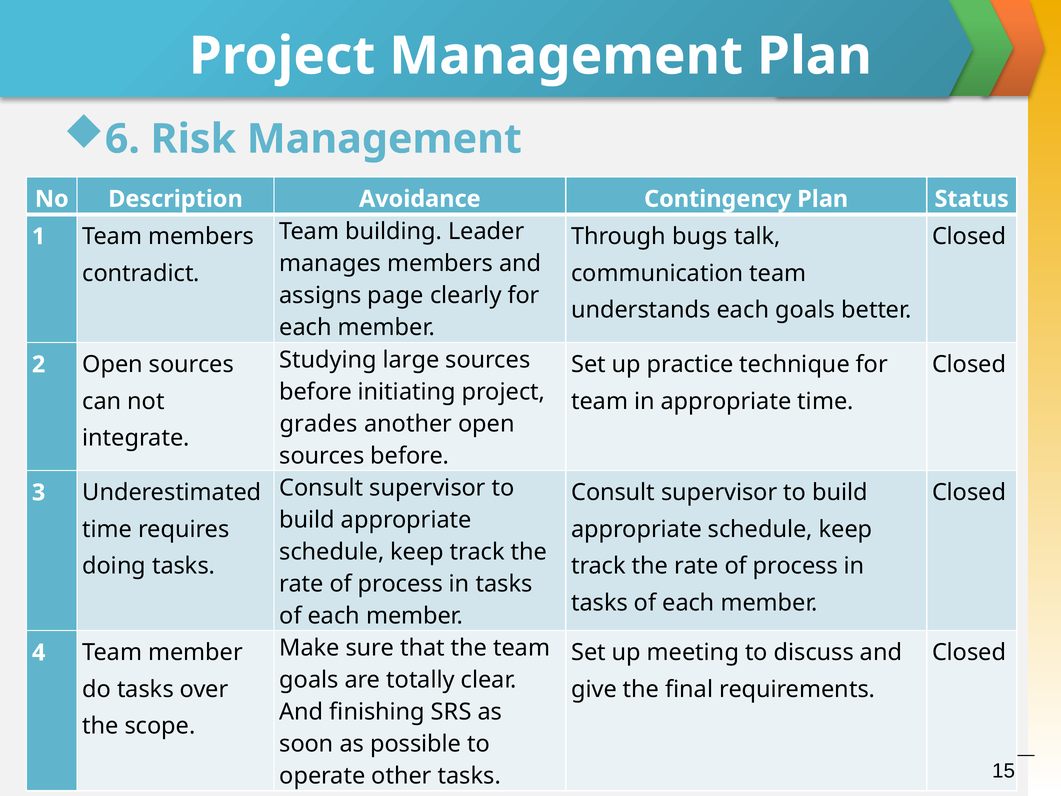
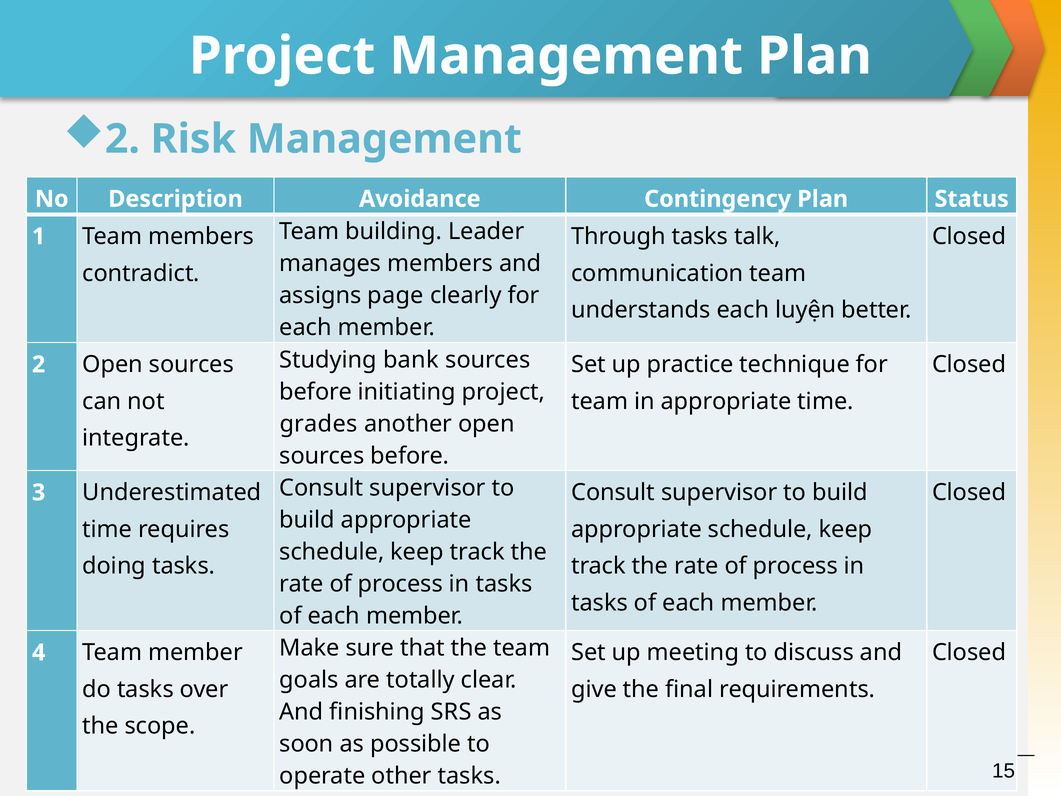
6 at (122, 139): 6 -> 2
Through bugs: bugs -> tasks
each goals: goals -> luyện
large: large -> bank
